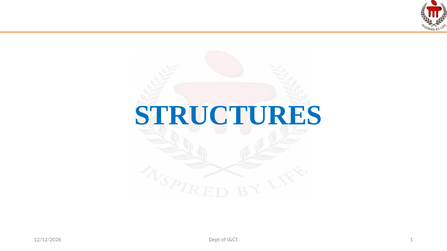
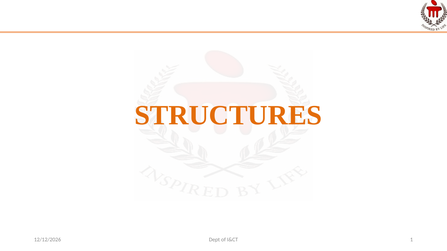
STRUCTURES colour: blue -> orange
